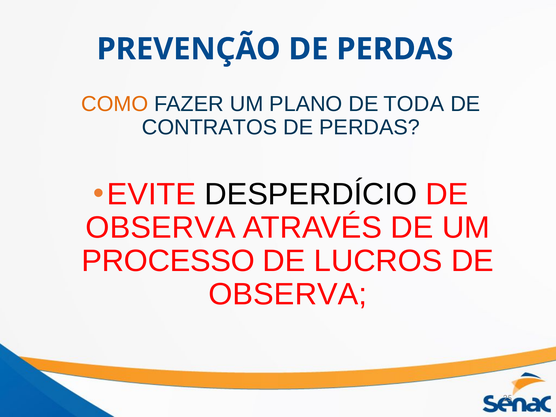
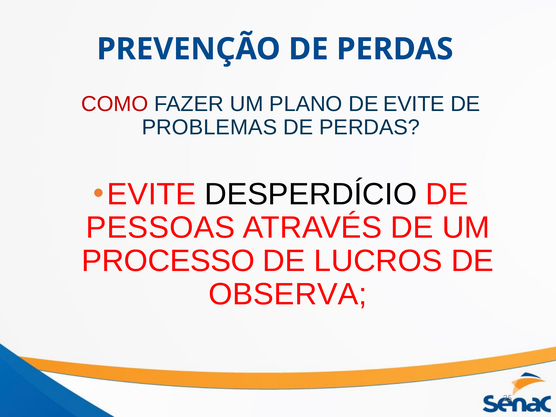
COMO colour: orange -> red
DE TODA: TODA -> EVITE
CONTRATOS: CONTRATOS -> PROBLEMAS
OBSERVA at (161, 228): OBSERVA -> PESSOAS
